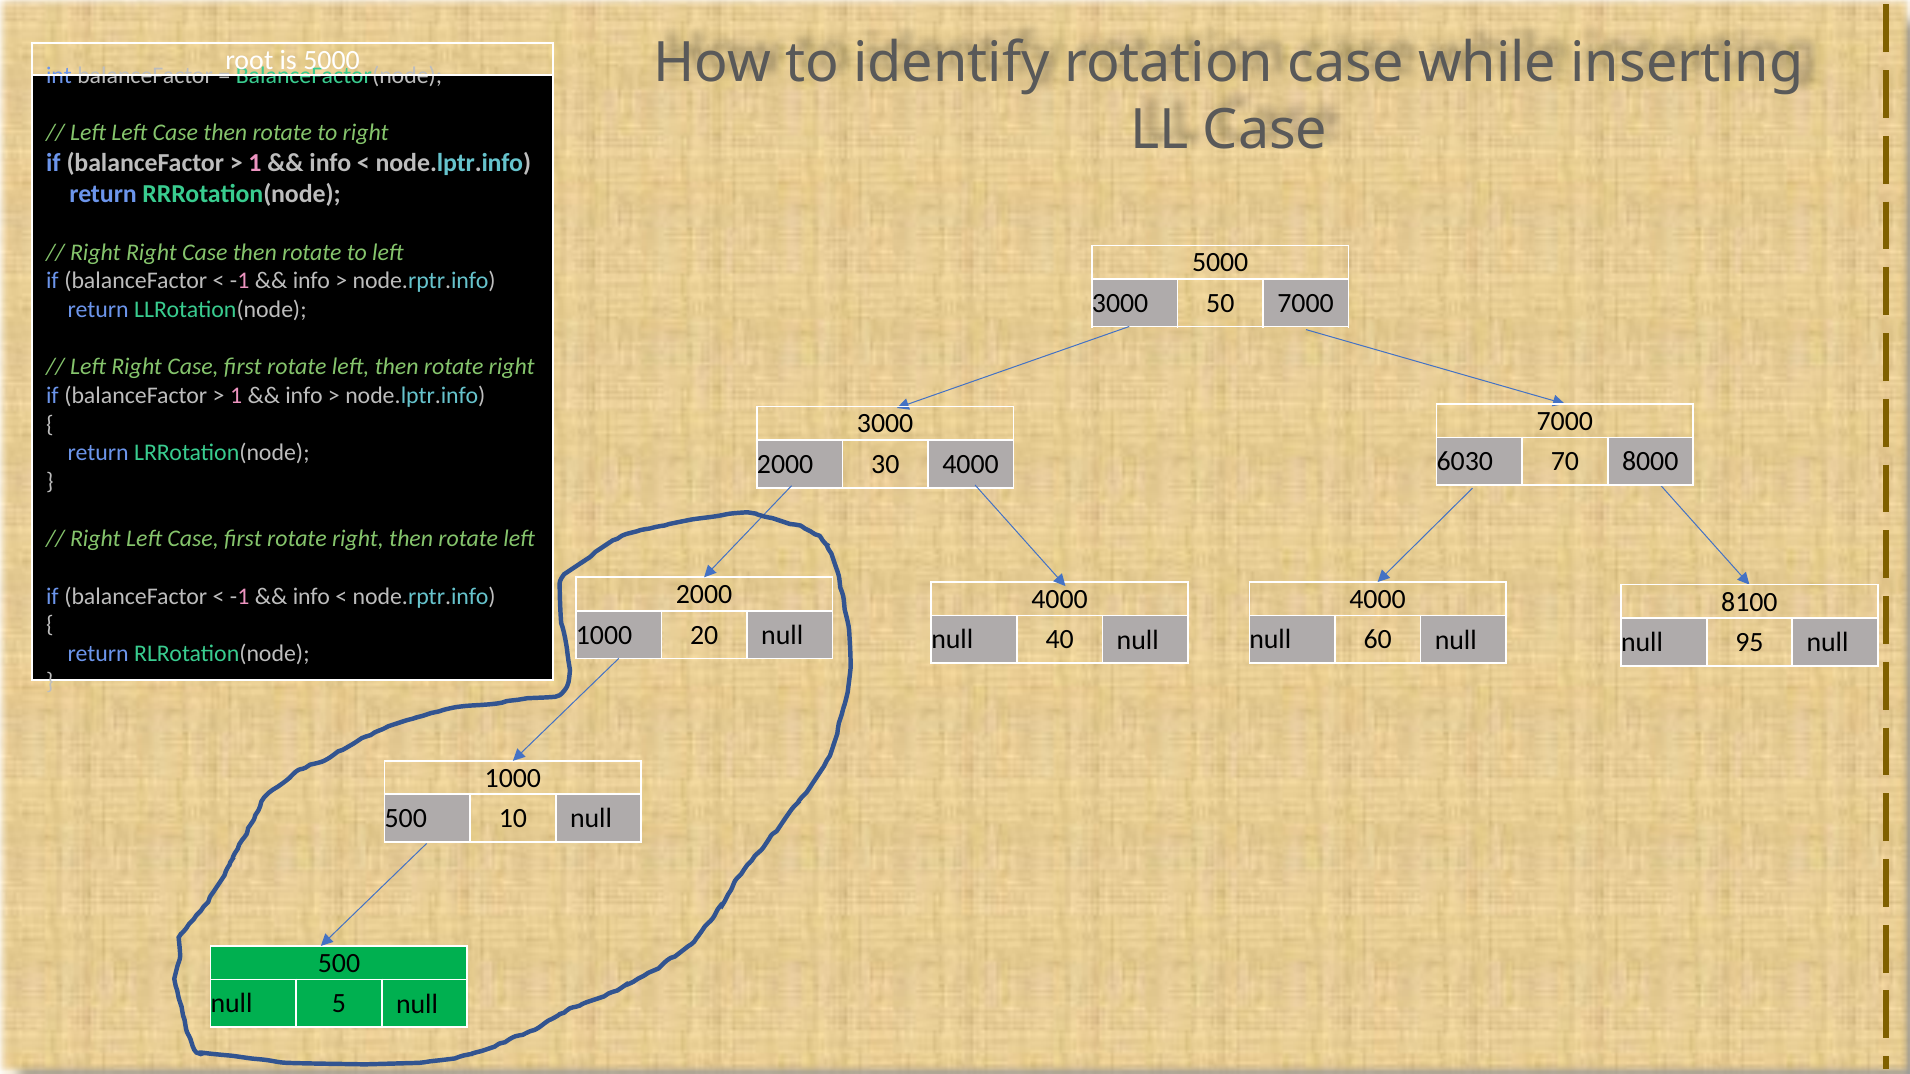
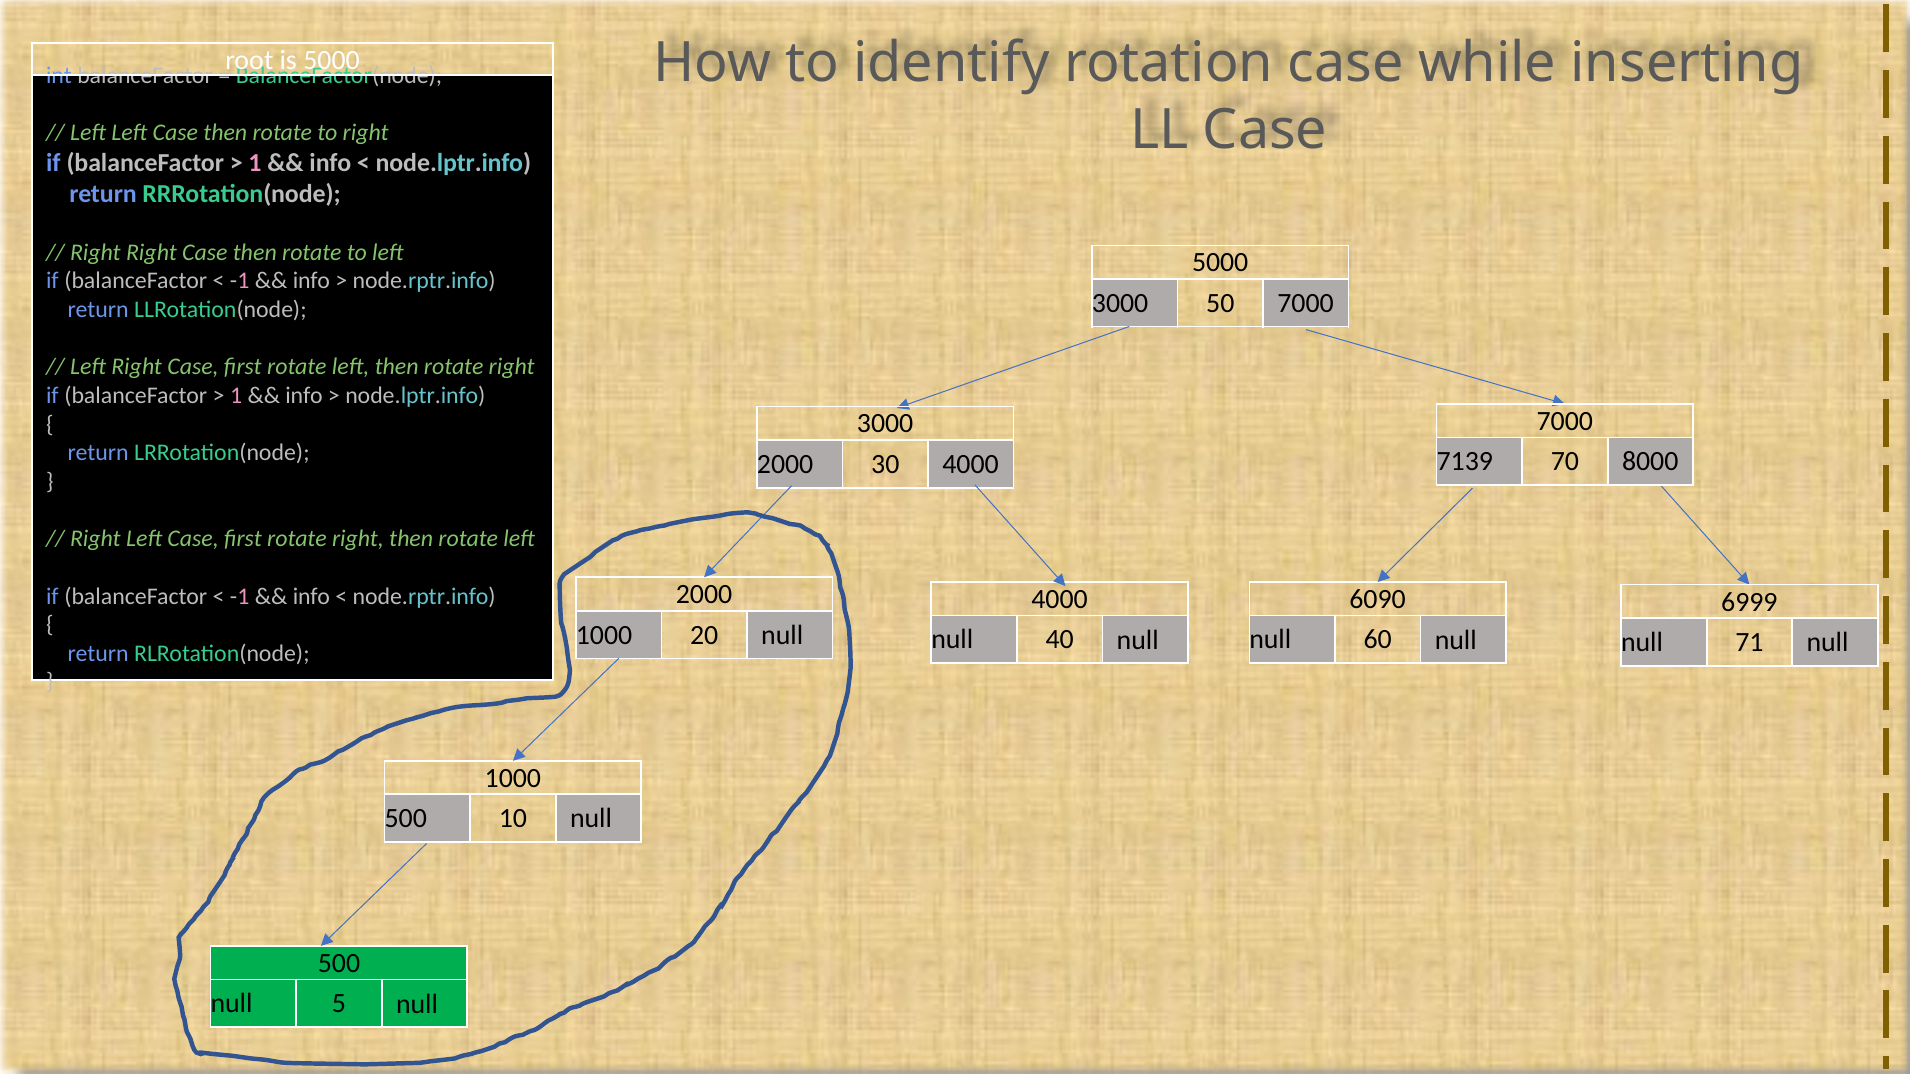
6030: 6030 -> 7139
4000 at (1378, 599): 4000 -> 6090
8100: 8100 -> 6999
95: 95 -> 71
